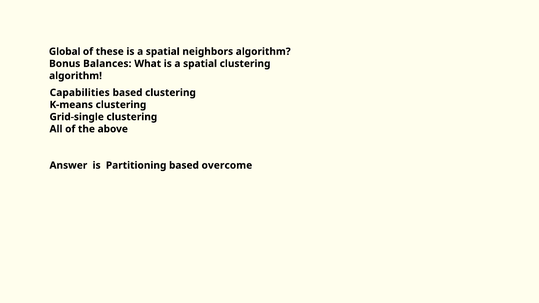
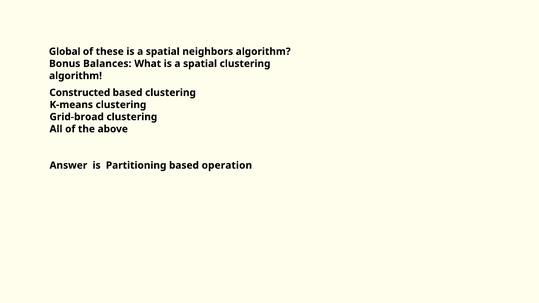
Capabilities: Capabilities -> Constructed
Grid-single: Grid-single -> Grid-broad
overcome: overcome -> operation
